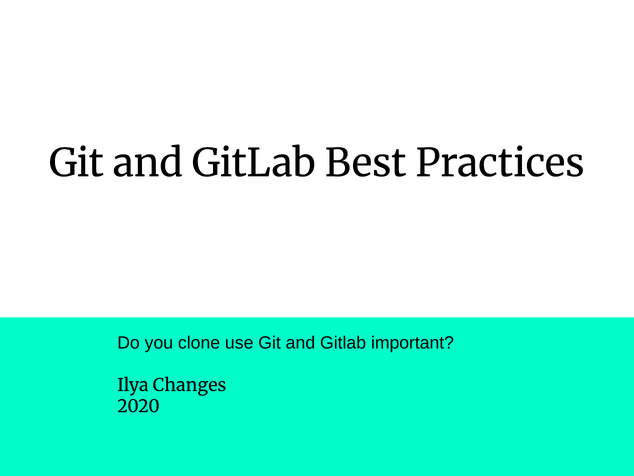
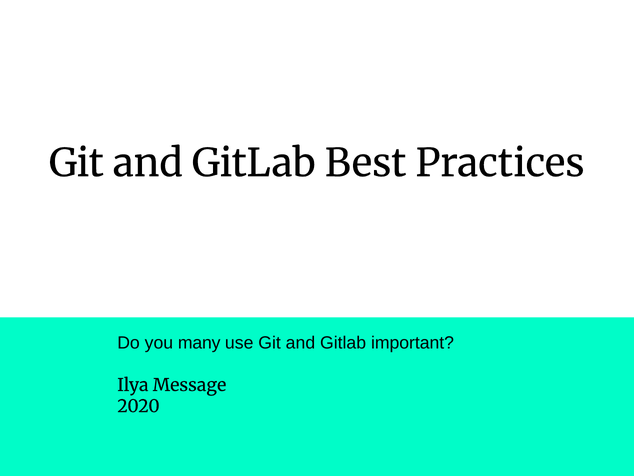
clone: clone -> many
Changes: Changes -> Message
